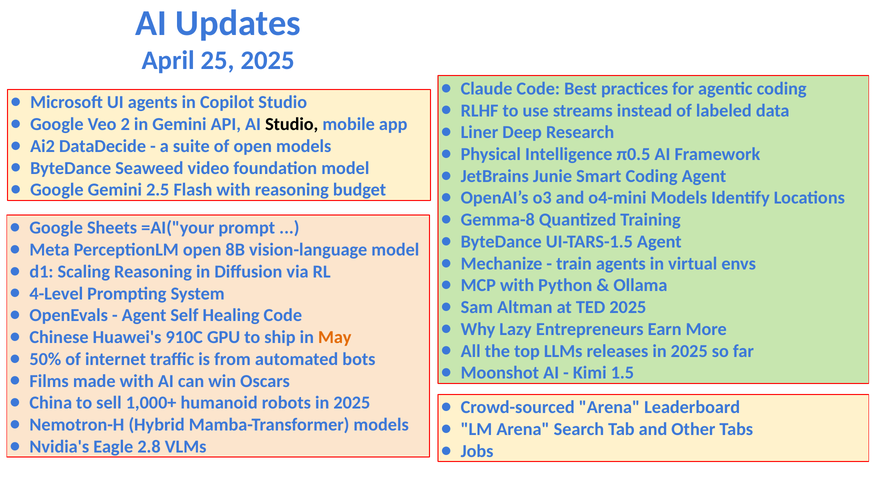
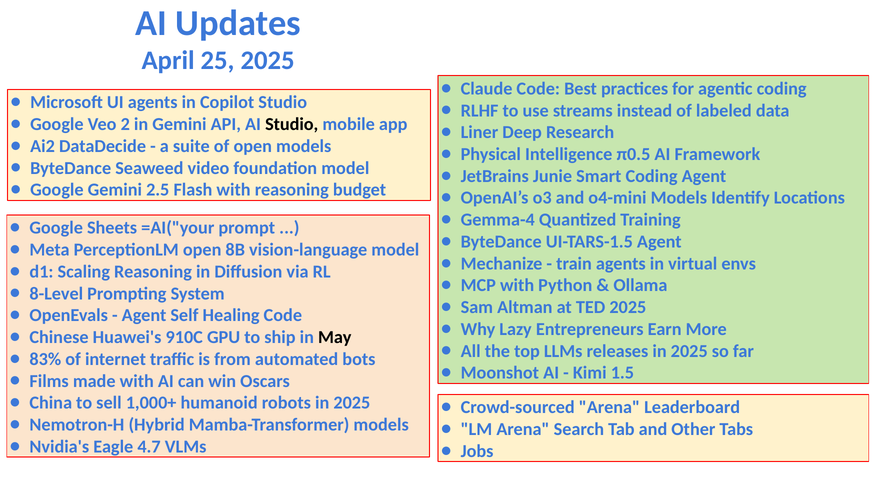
Gemma-8: Gemma-8 -> Gemma-4
4-Level: 4-Level -> 8-Level
May colour: orange -> black
50%: 50% -> 83%
2.8: 2.8 -> 4.7
